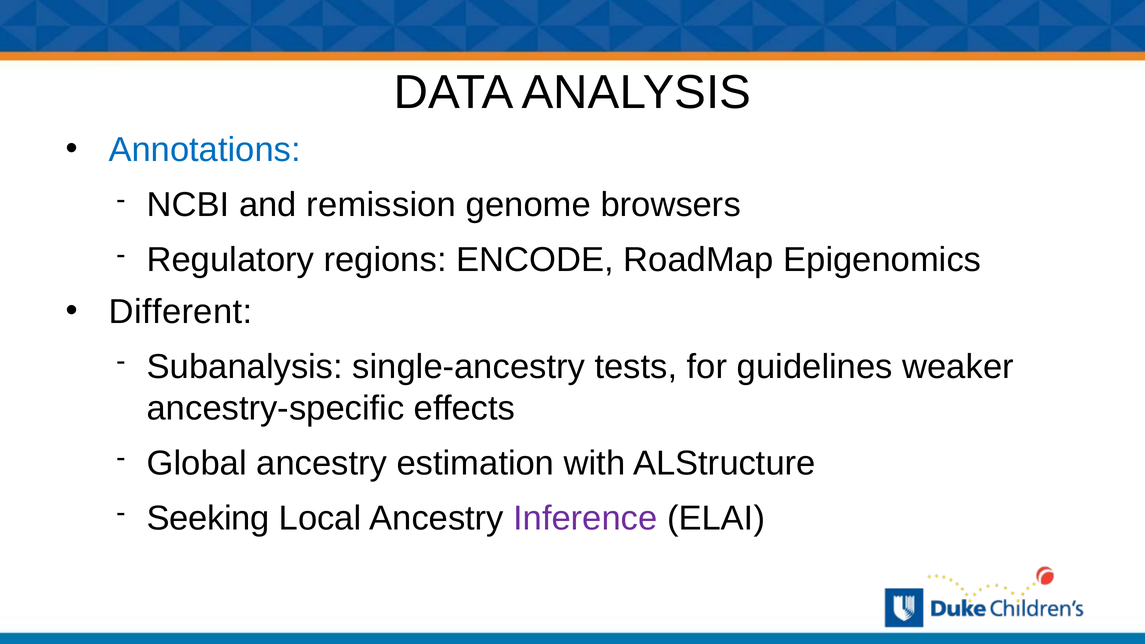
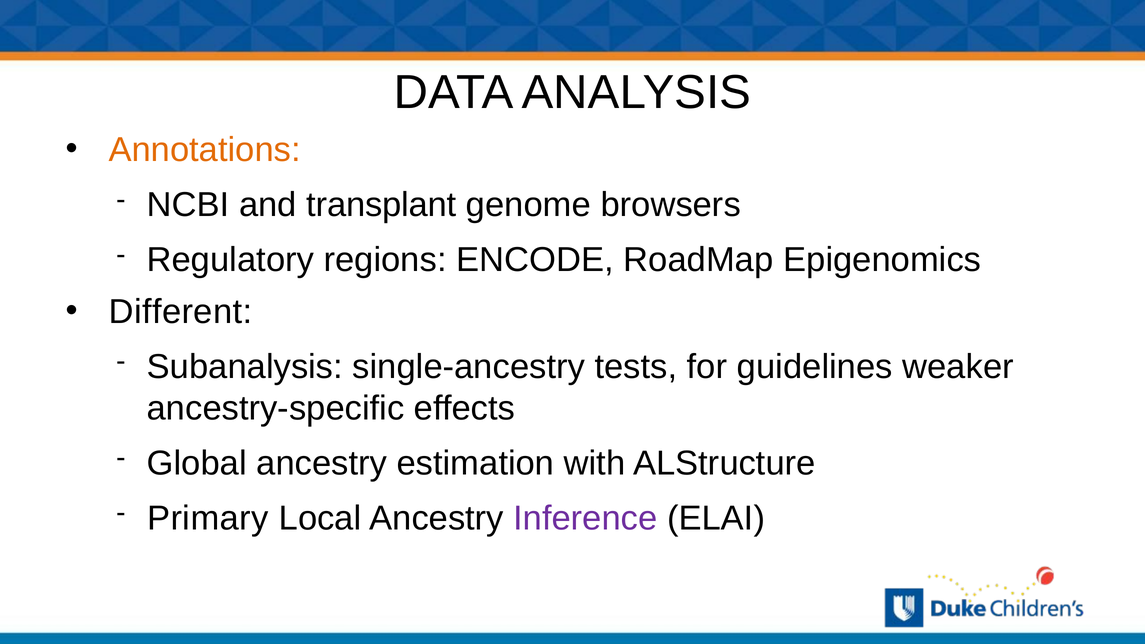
Annotations colour: blue -> orange
remission: remission -> transplant
Seeking: Seeking -> Primary
